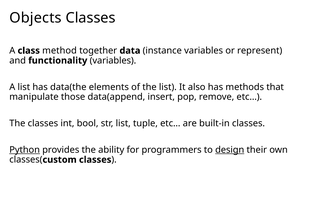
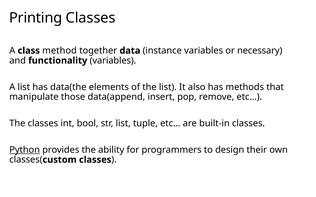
Objects: Objects -> Printing
represent: represent -> necessary
design underline: present -> none
